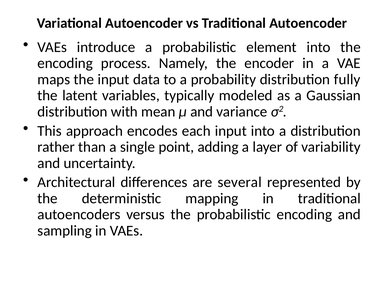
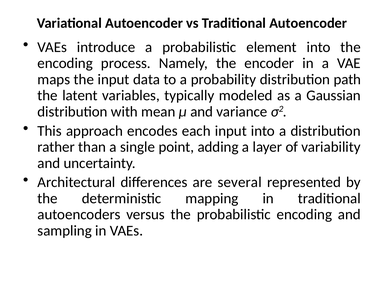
fully: fully -> path
